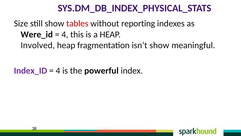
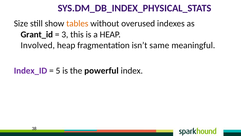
tables colour: red -> orange
reporting: reporting -> overused
Were_id: Were_id -> Grant_id
4 at (65, 34): 4 -> 3
isn’t show: show -> same
4 at (58, 71): 4 -> 5
